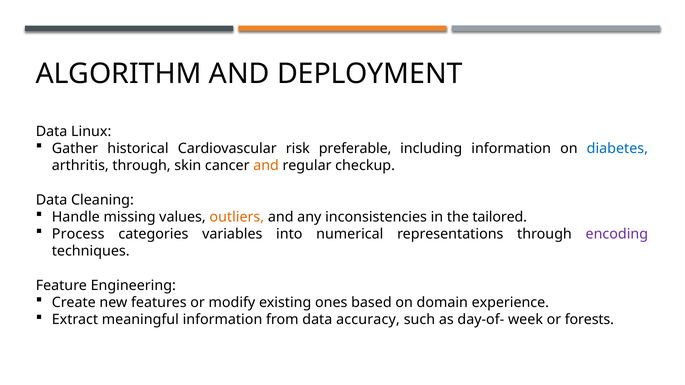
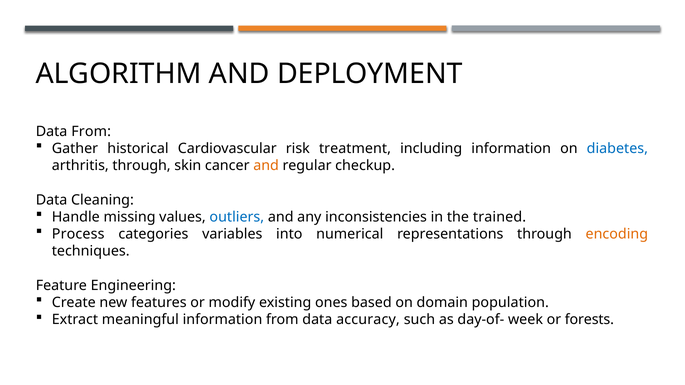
Data Linux: Linux -> From
preferable: preferable -> treatment
outliers colour: orange -> blue
tailored: tailored -> trained
encoding colour: purple -> orange
experience: experience -> population
